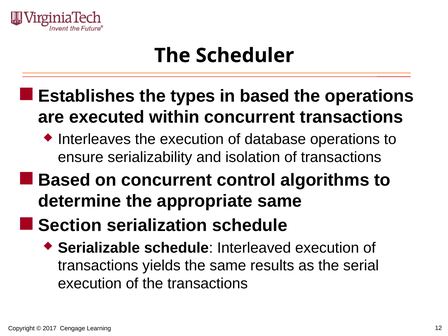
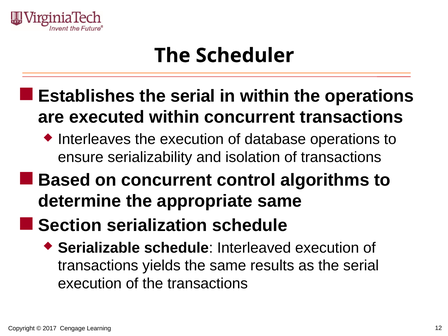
Establishes the types: types -> serial
in based: based -> within
